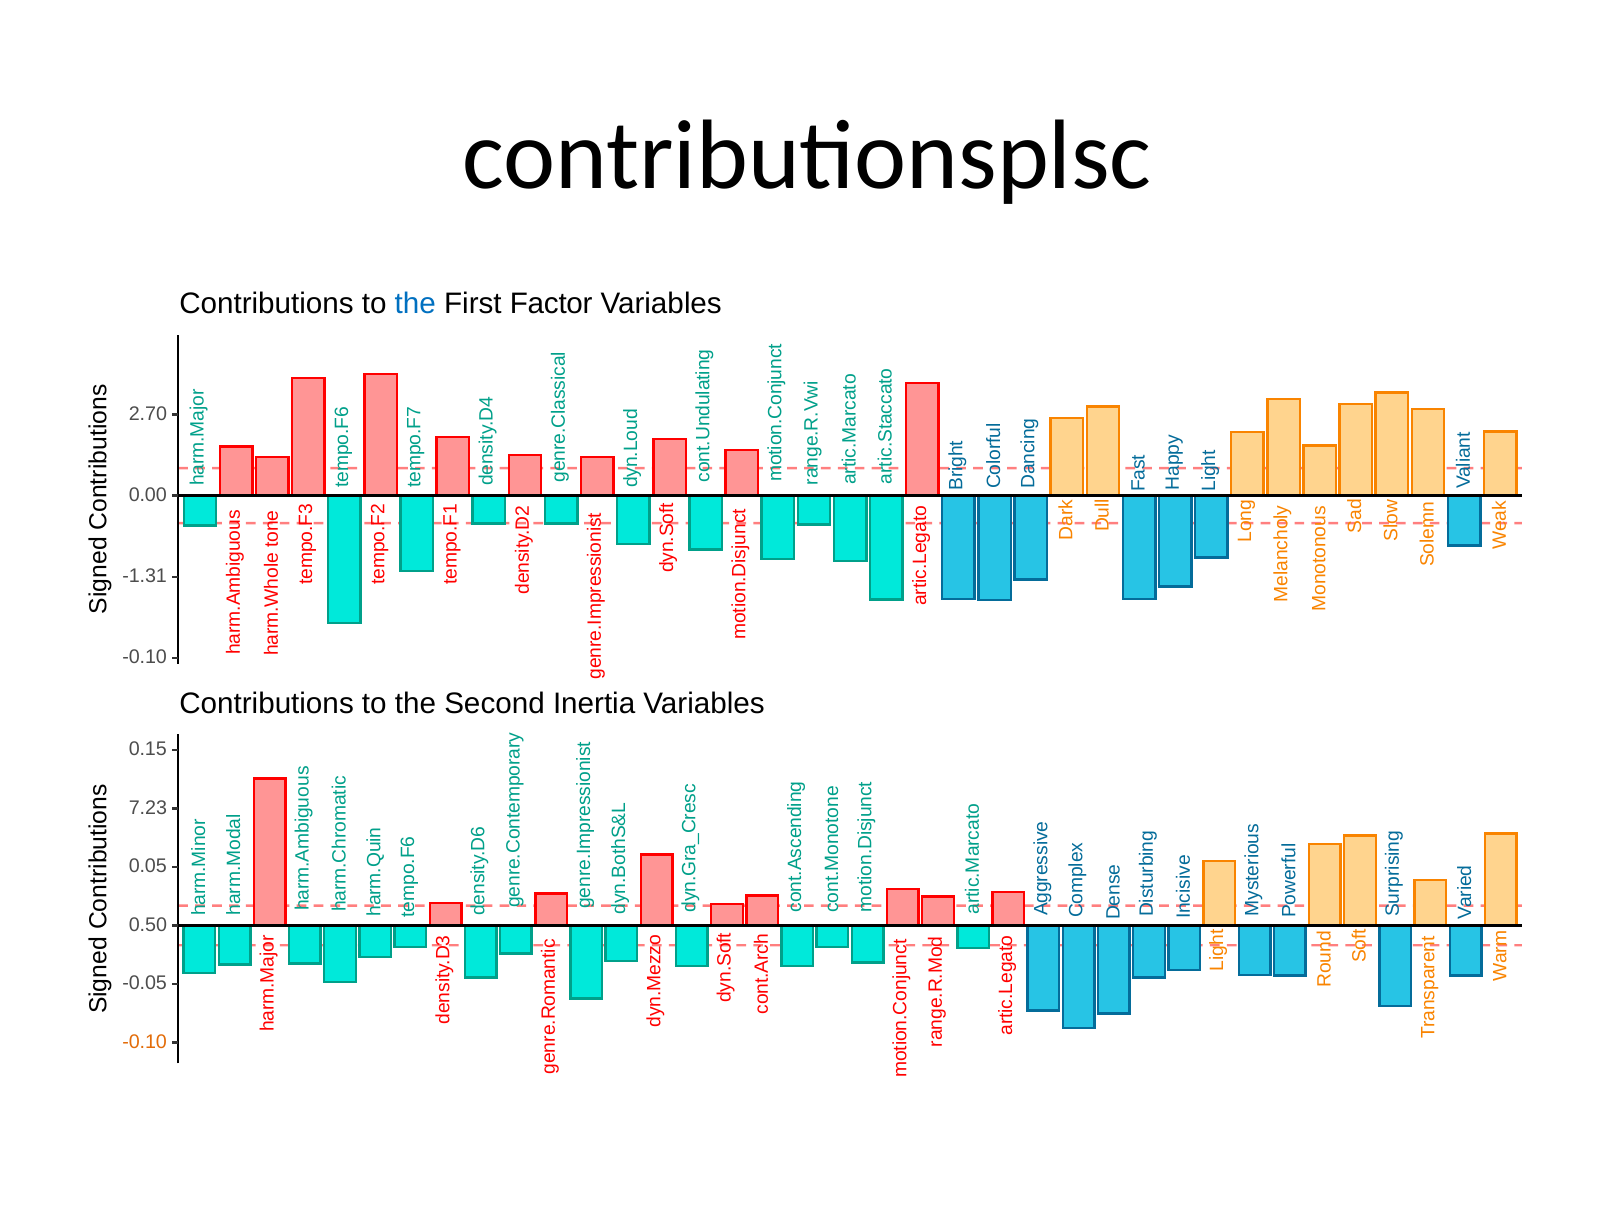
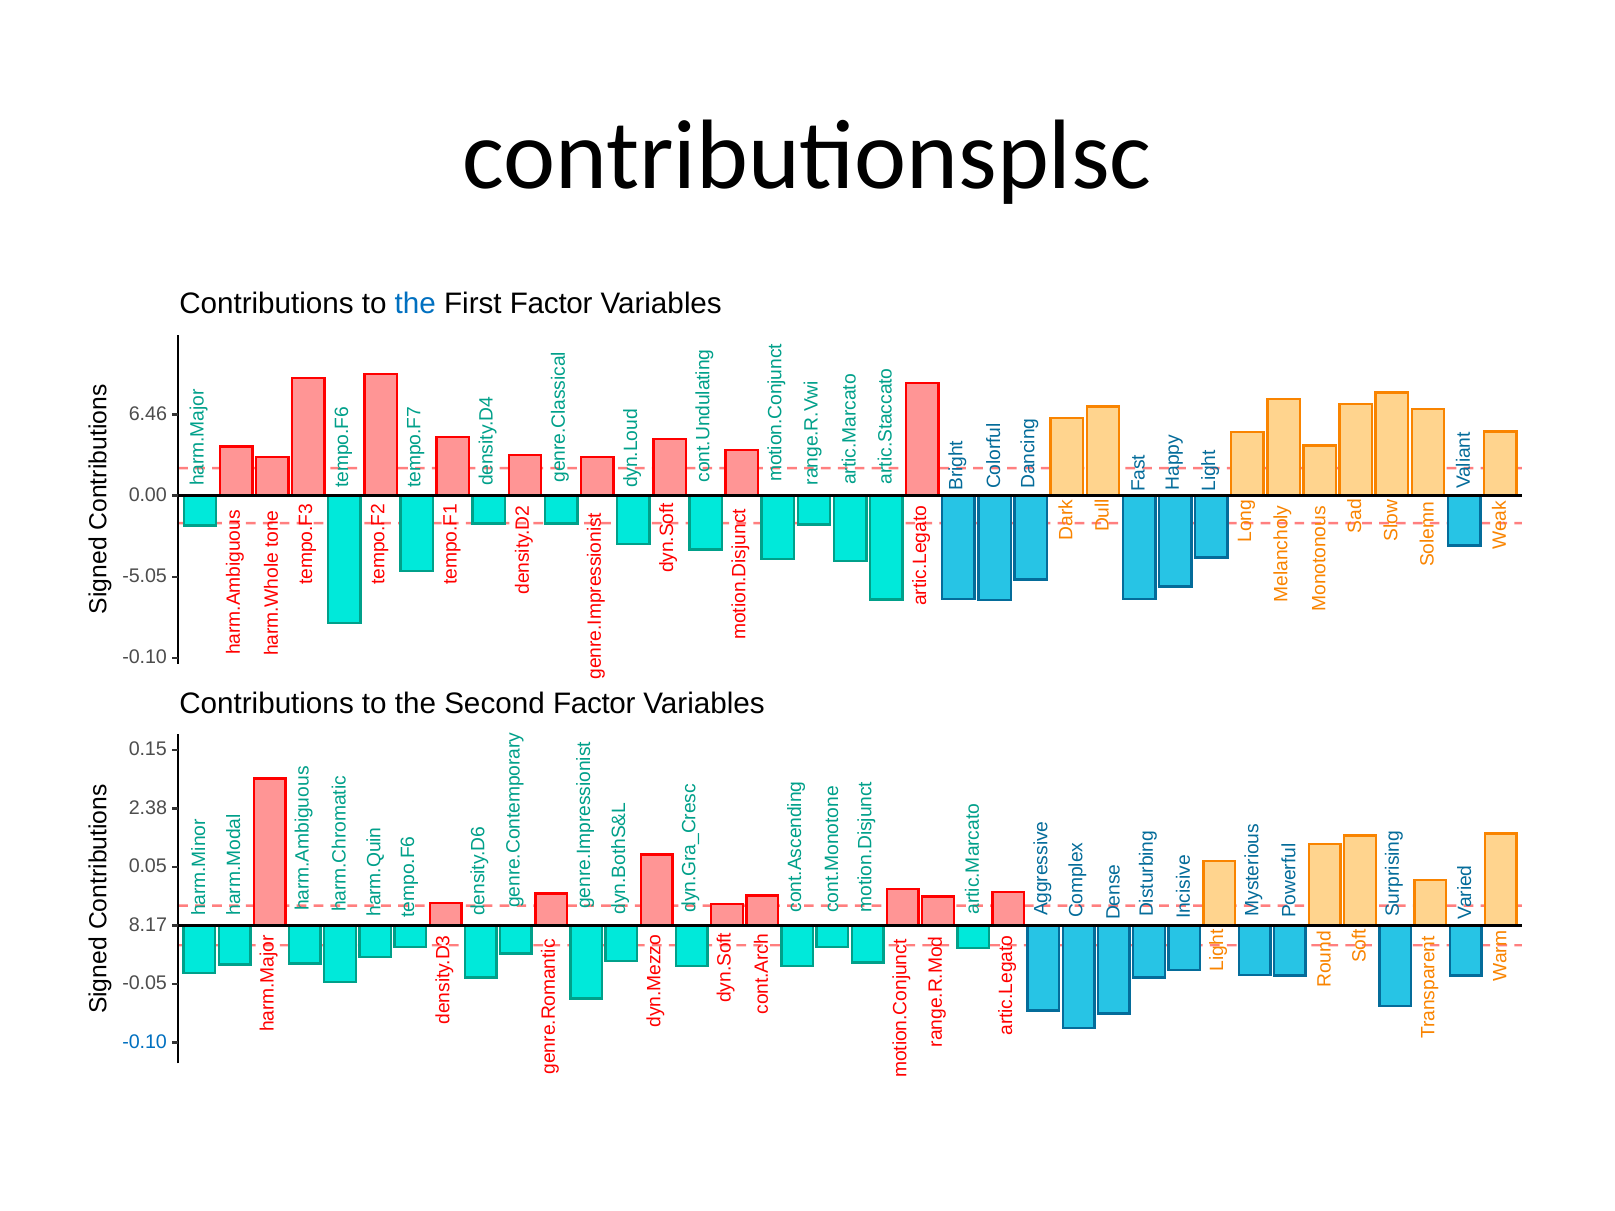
2.70: 2.70 -> 6.46
-1.31: -1.31 -> -5.05
Second Inertia: Inertia -> Factor
7.23: 7.23 -> 2.38
0.50: 0.50 -> 8.17
-0.10 at (145, 1042) colour: orange -> blue
